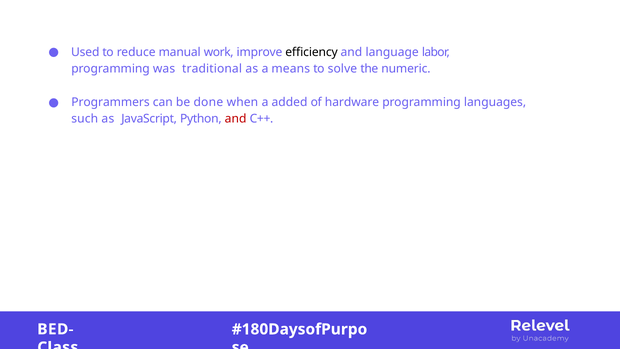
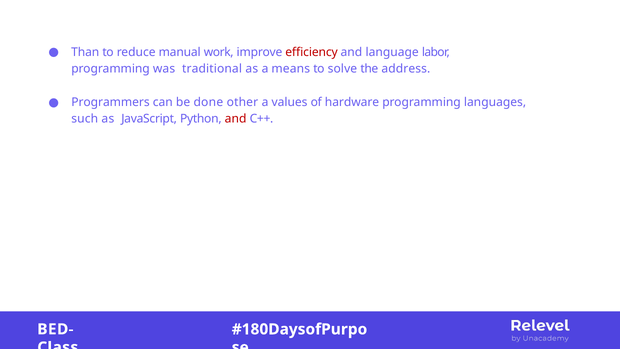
Used: Used -> Than
eﬃciency colour: black -> red
numeric: numeric -> address
when: when -> other
added: added -> values
